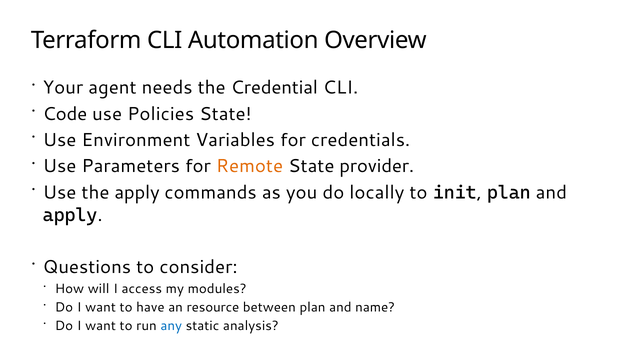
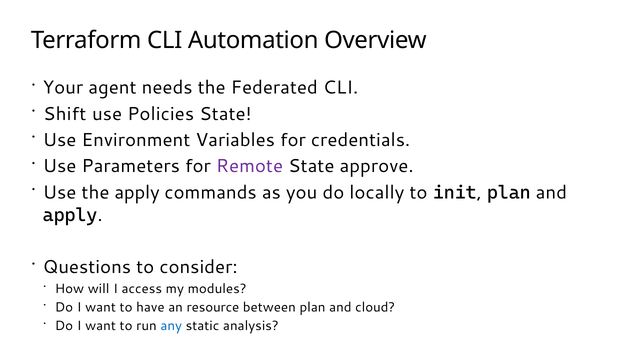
Credential: Credential -> Federated
Code: Code -> Shift
Remote colour: orange -> purple
provider: provider -> approve
name: name -> cloud
